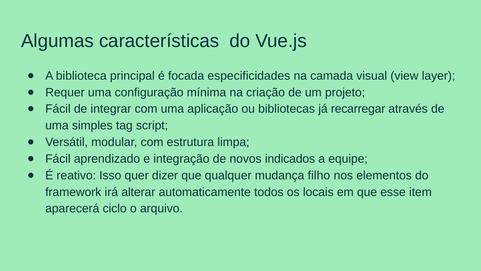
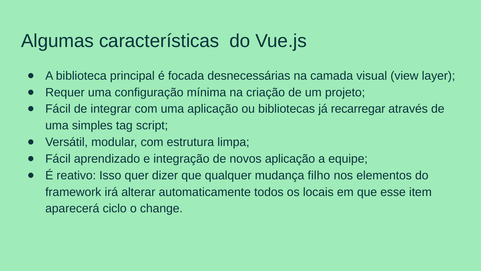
especificidades: especificidades -> desnecessárias
novos indicados: indicados -> aplicação
arquivo: arquivo -> change
